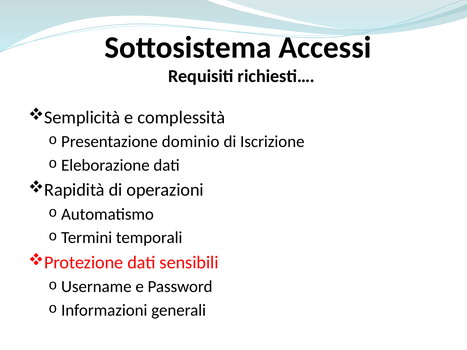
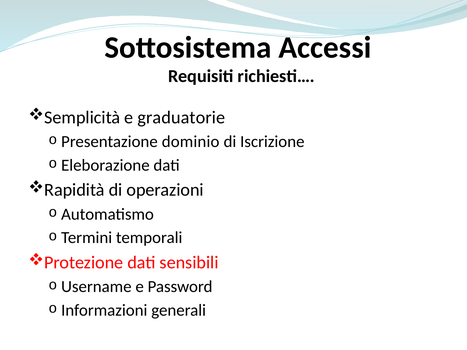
complessità: complessità -> graduatorie
